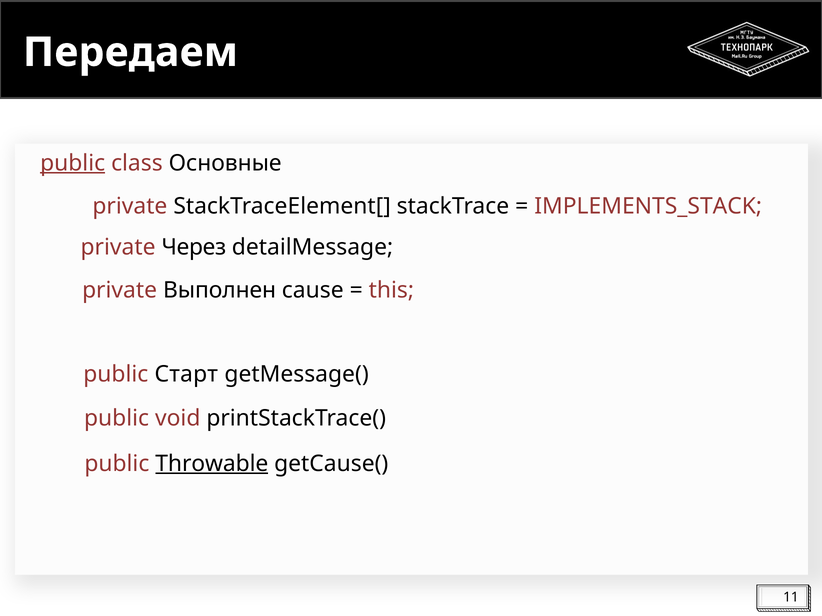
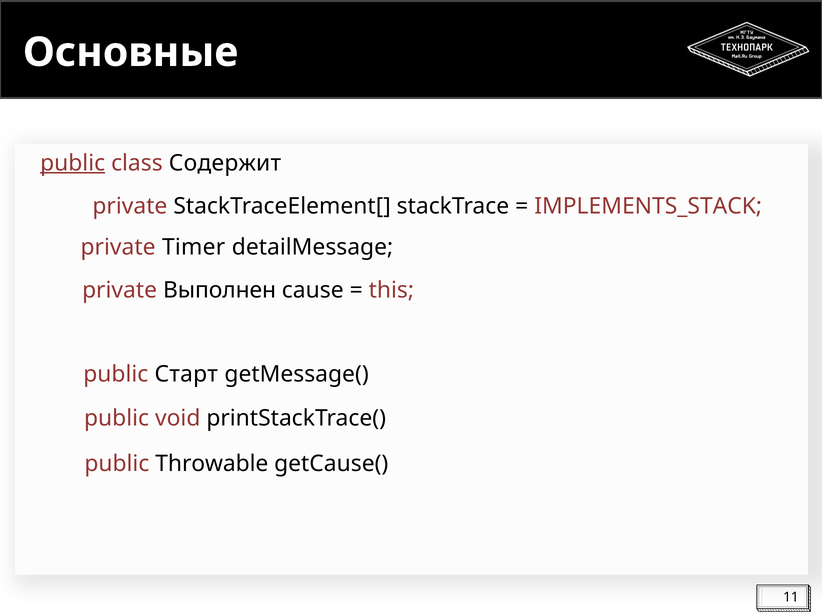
Передаем: Передаем -> Основные
Основные: Основные -> Содержит
Через: Через -> Timer
Throwable underline: present -> none
